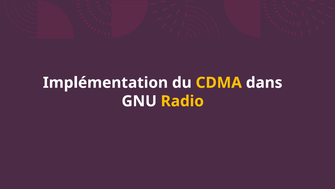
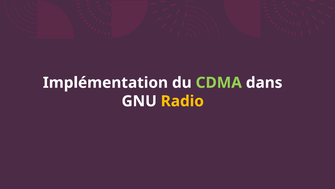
CDMA colour: yellow -> light green
